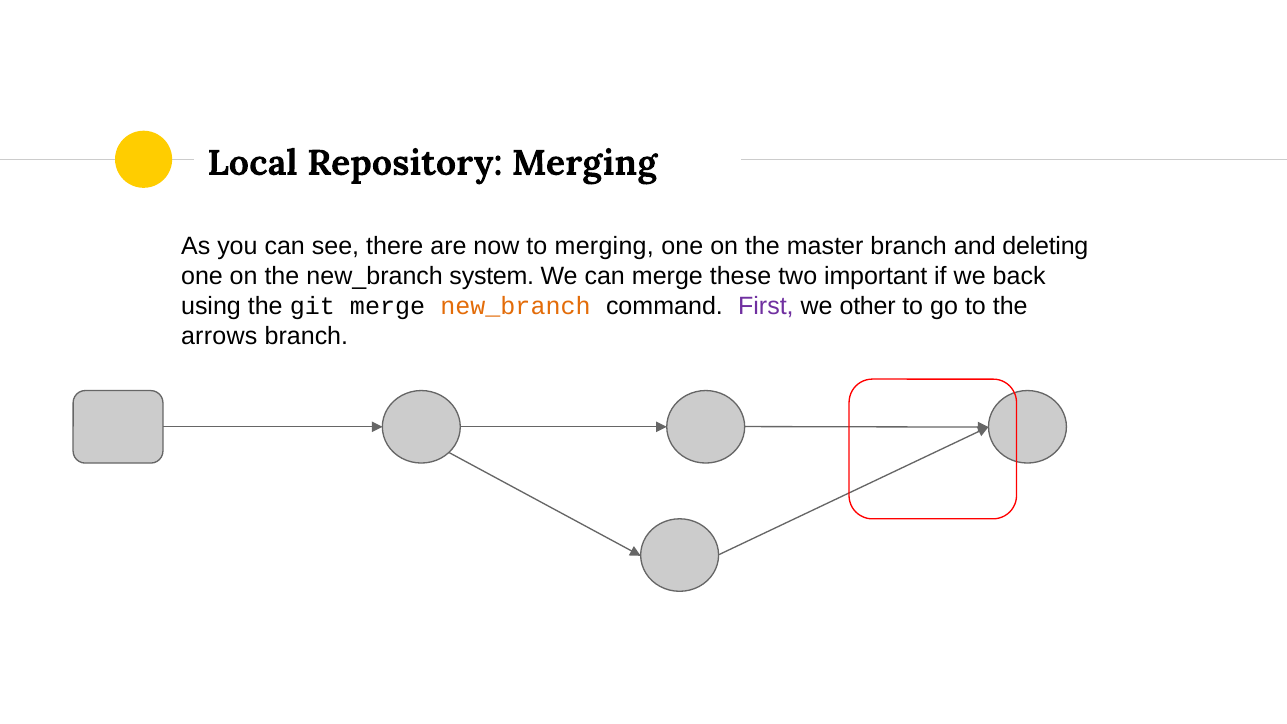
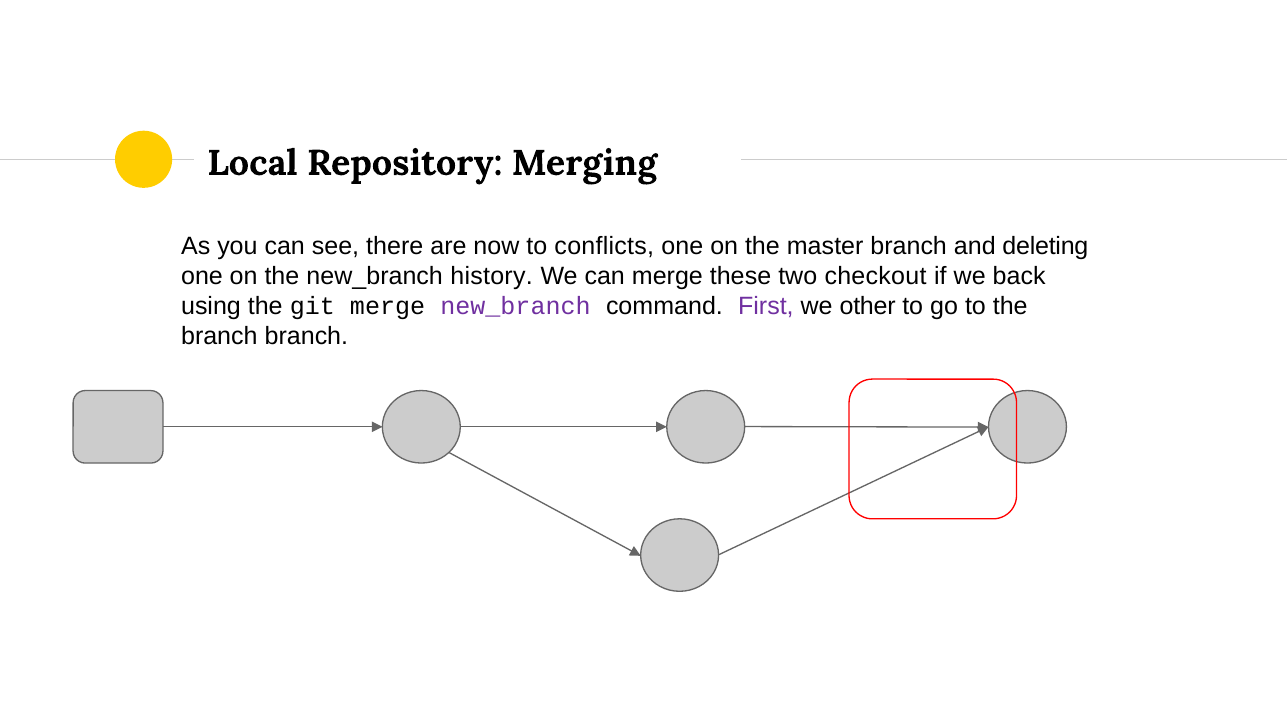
to merging: merging -> conflicts
system: system -> history
important: important -> checkout
new_branch at (515, 307) colour: orange -> purple
arrows at (219, 337): arrows -> branch
